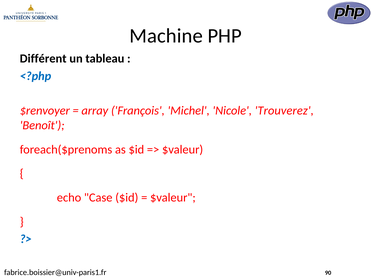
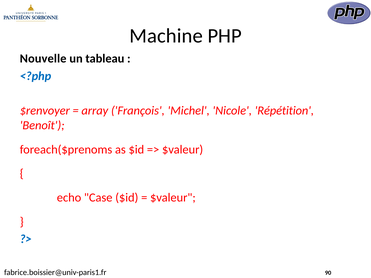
Différent: Différent -> Nouvelle
Trouverez: Trouverez -> Répétition
